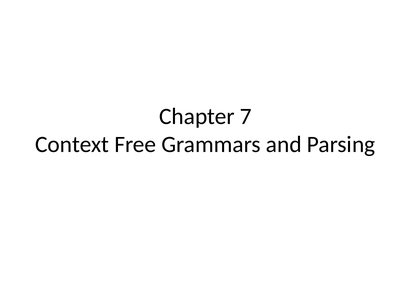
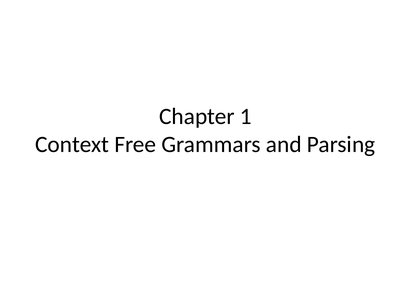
7: 7 -> 1
